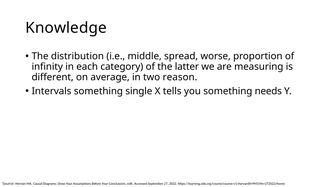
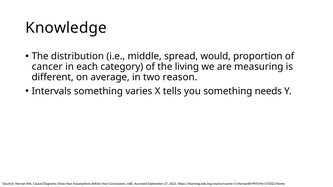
worse: worse -> would
infinity: infinity -> cancer
latter: latter -> living
single: single -> varies
